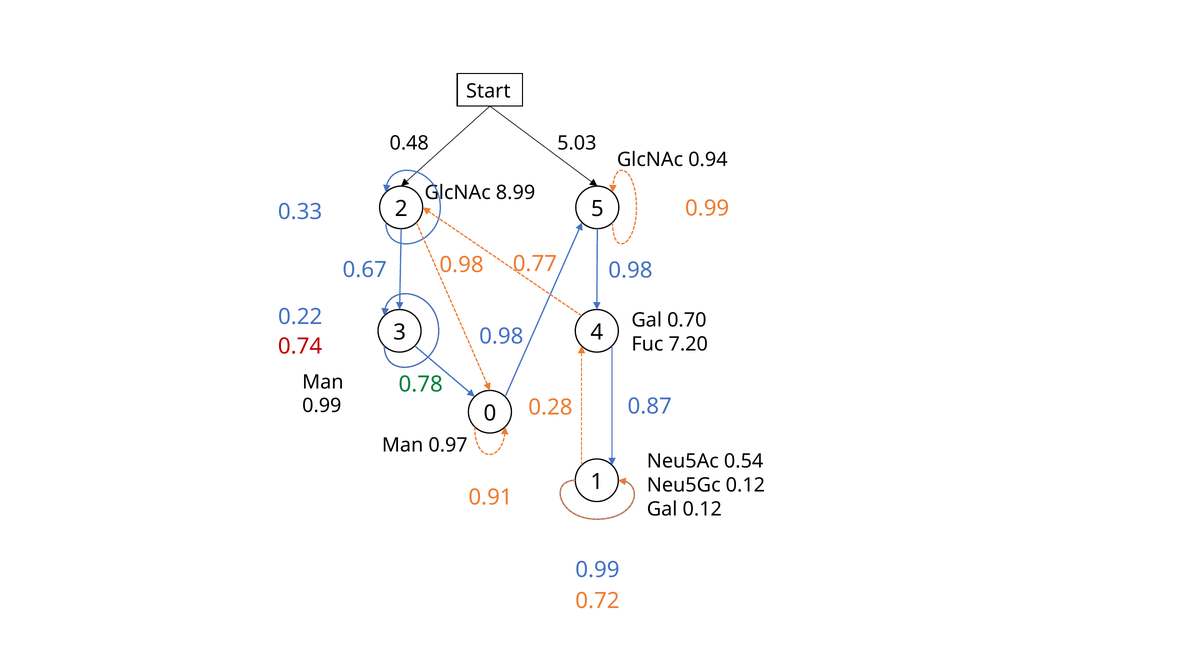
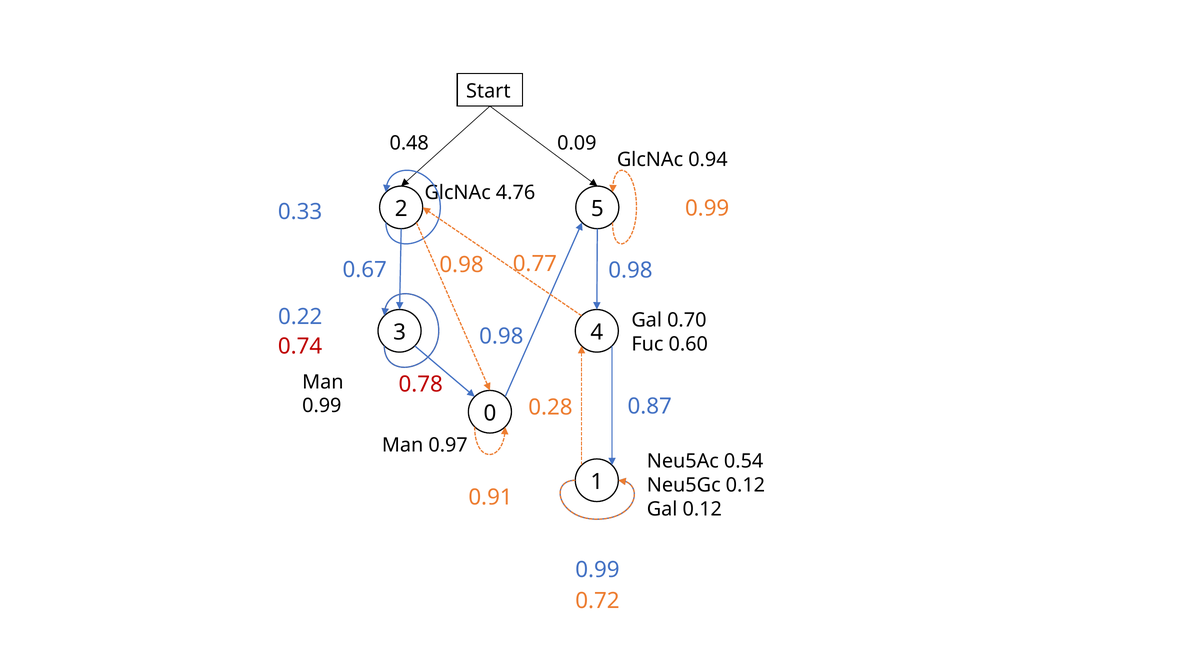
5.03: 5.03 -> 0.09
8.99: 8.99 -> 4.76
7.20: 7.20 -> 0.60
0.78 colour: green -> red
